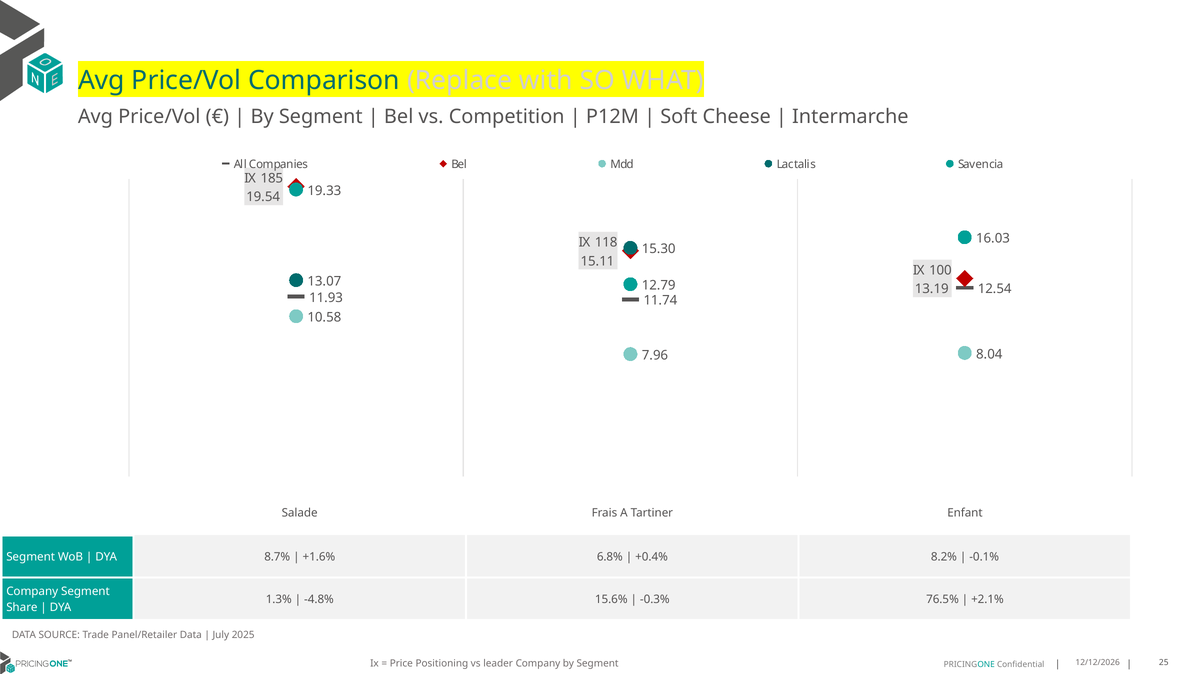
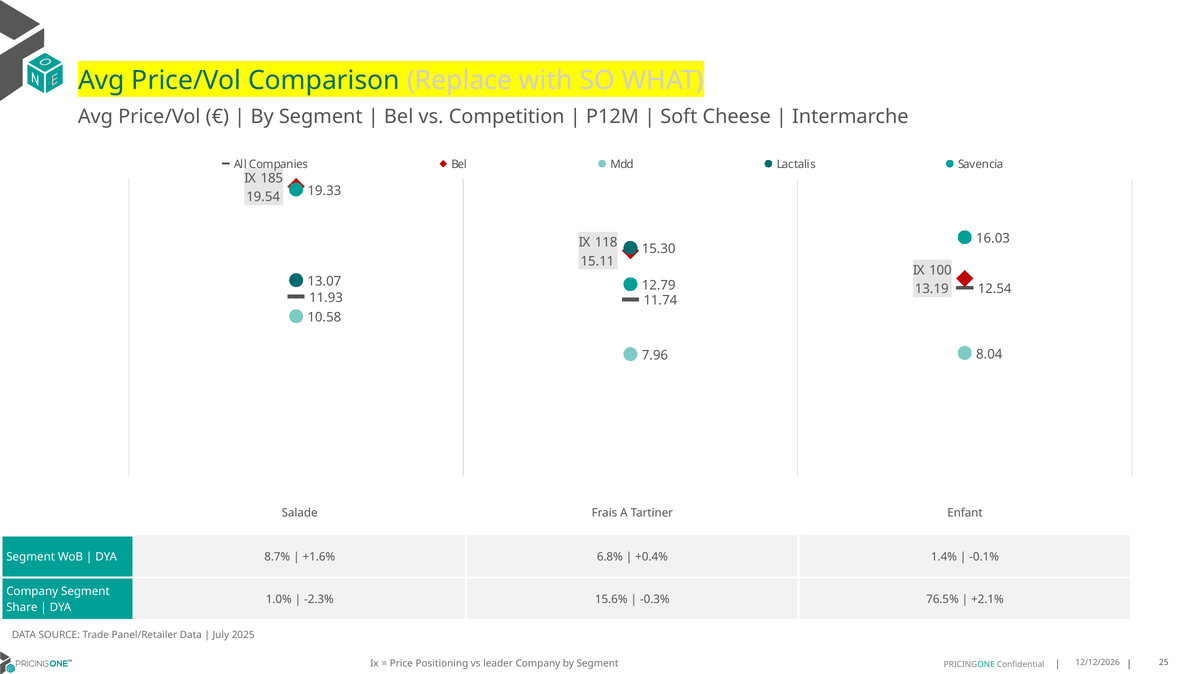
8.2%: 8.2% -> 1.4%
1.3%: 1.3% -> 1.0%
-4.8%: -4.8% -> -2.3%
